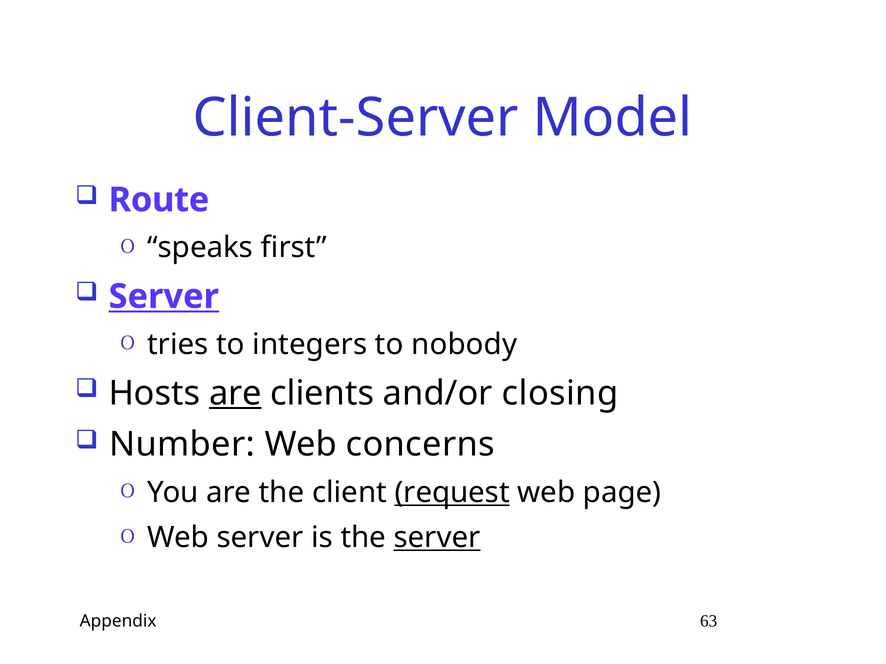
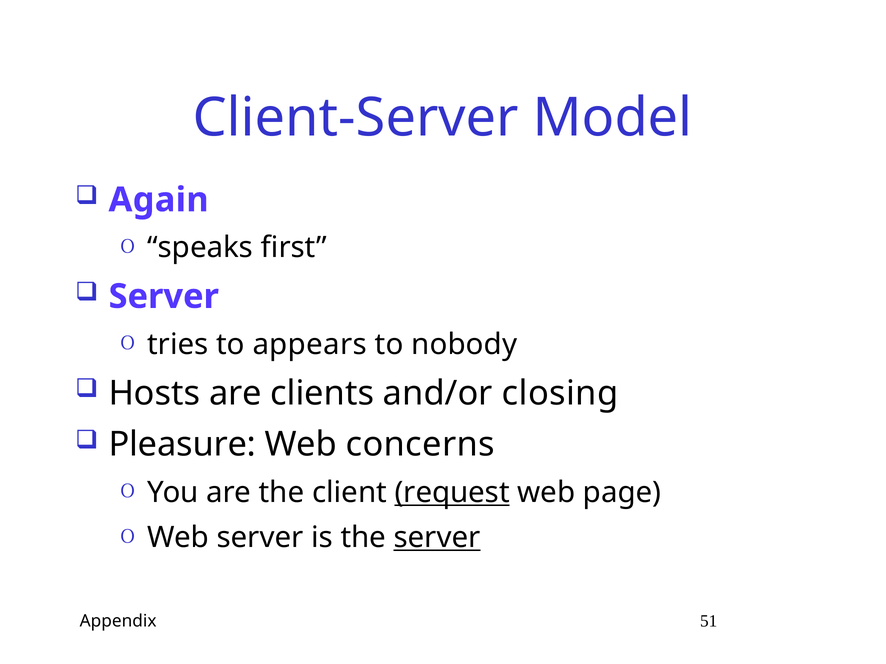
Route: Route -> Again
Server at (164, 297) underline: present -> none
integers: integers -> appears
are at (235, 393) underline: present -> none
Number: Number -> Pleasure
63: 63 -> 51
